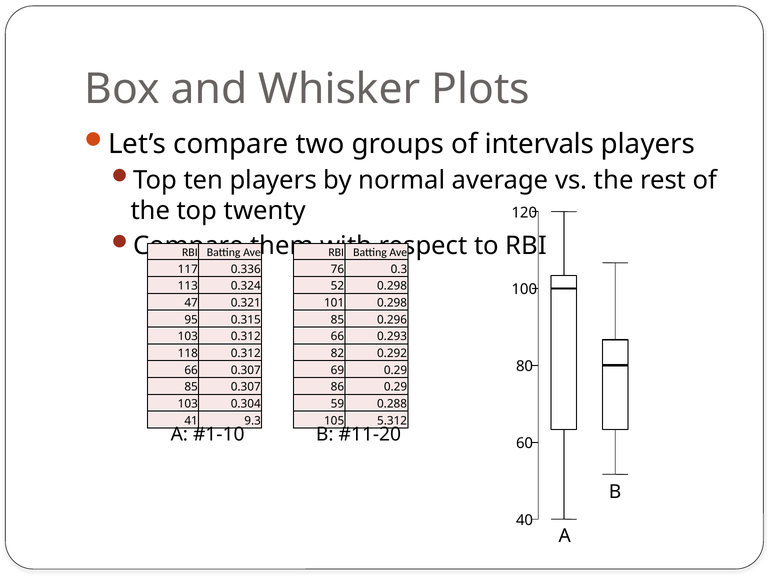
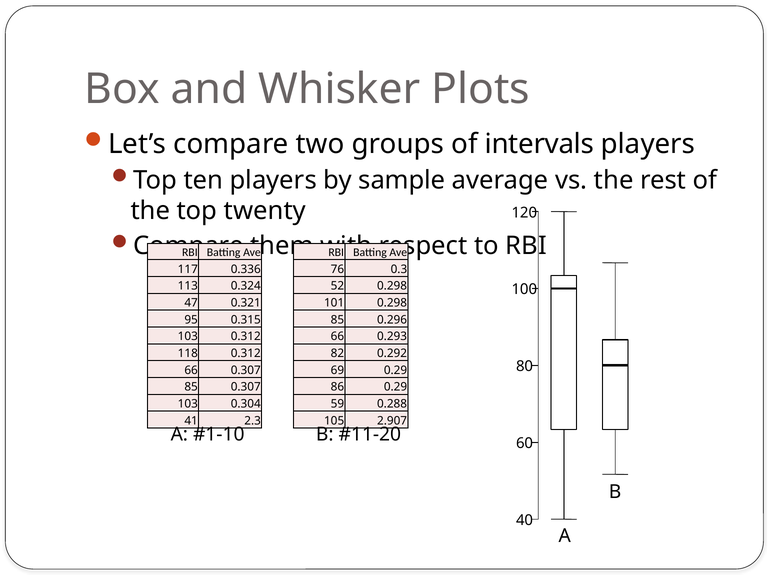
normal: normal -> sample
9.3: 9.3 -> 2.3
5.312: 5.312 -> 2.907
